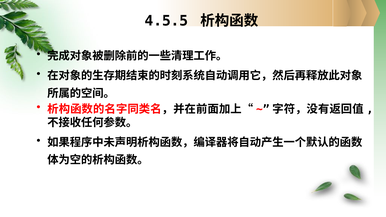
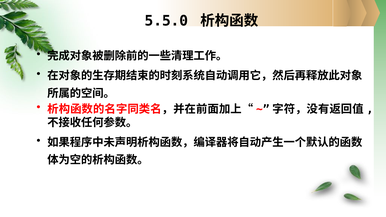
4.5.5: 4.5.5 -> 5.5.0
